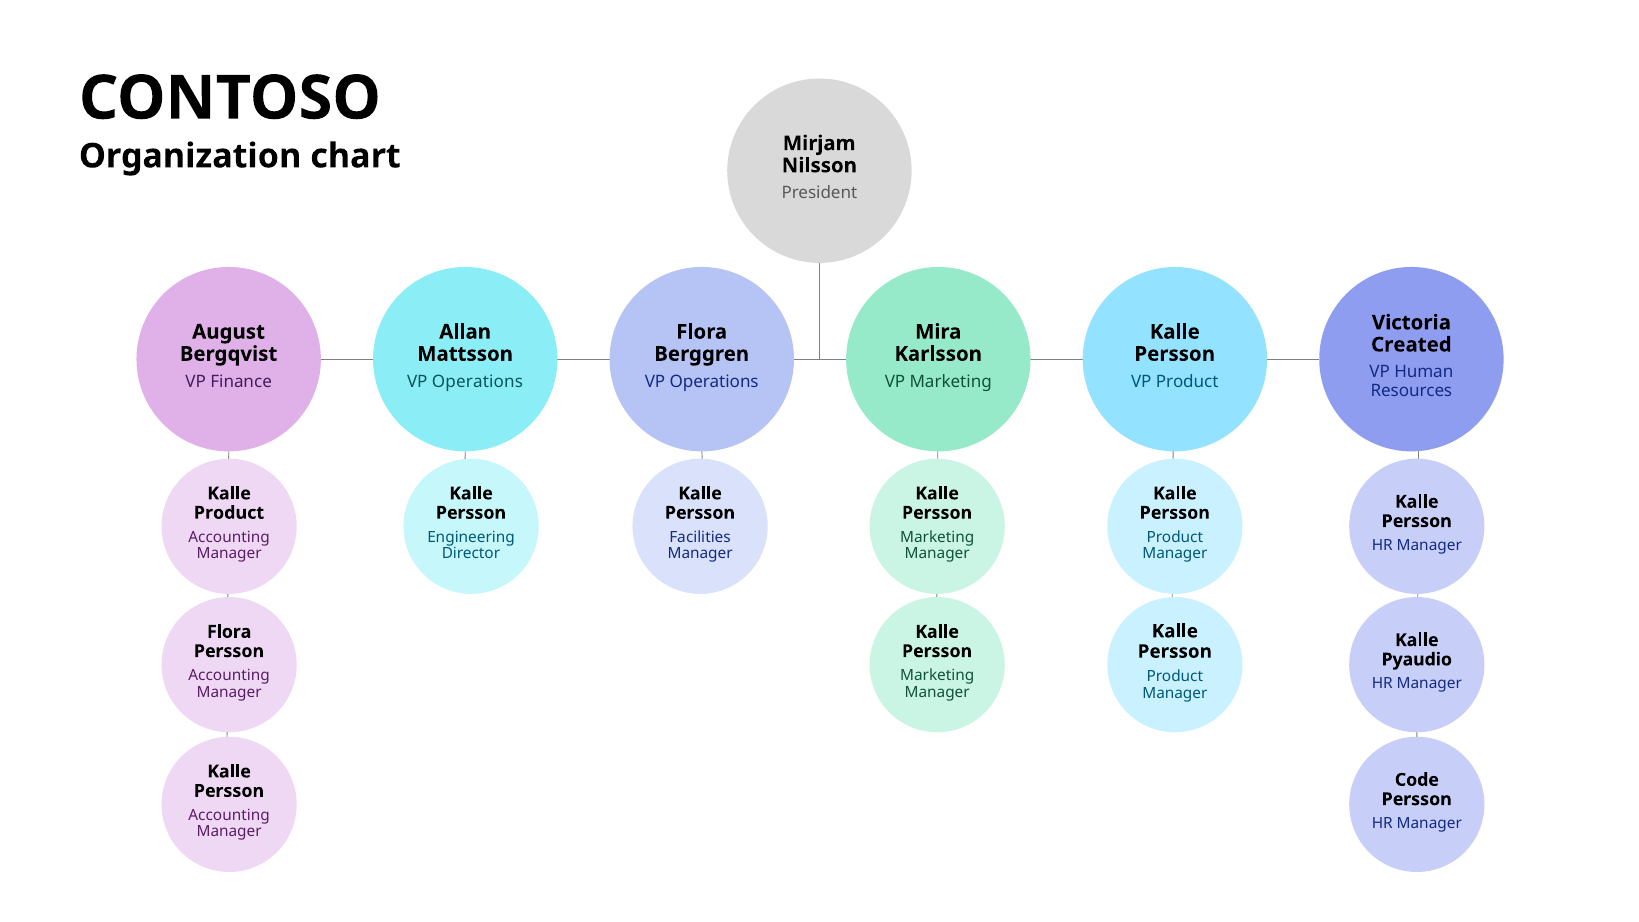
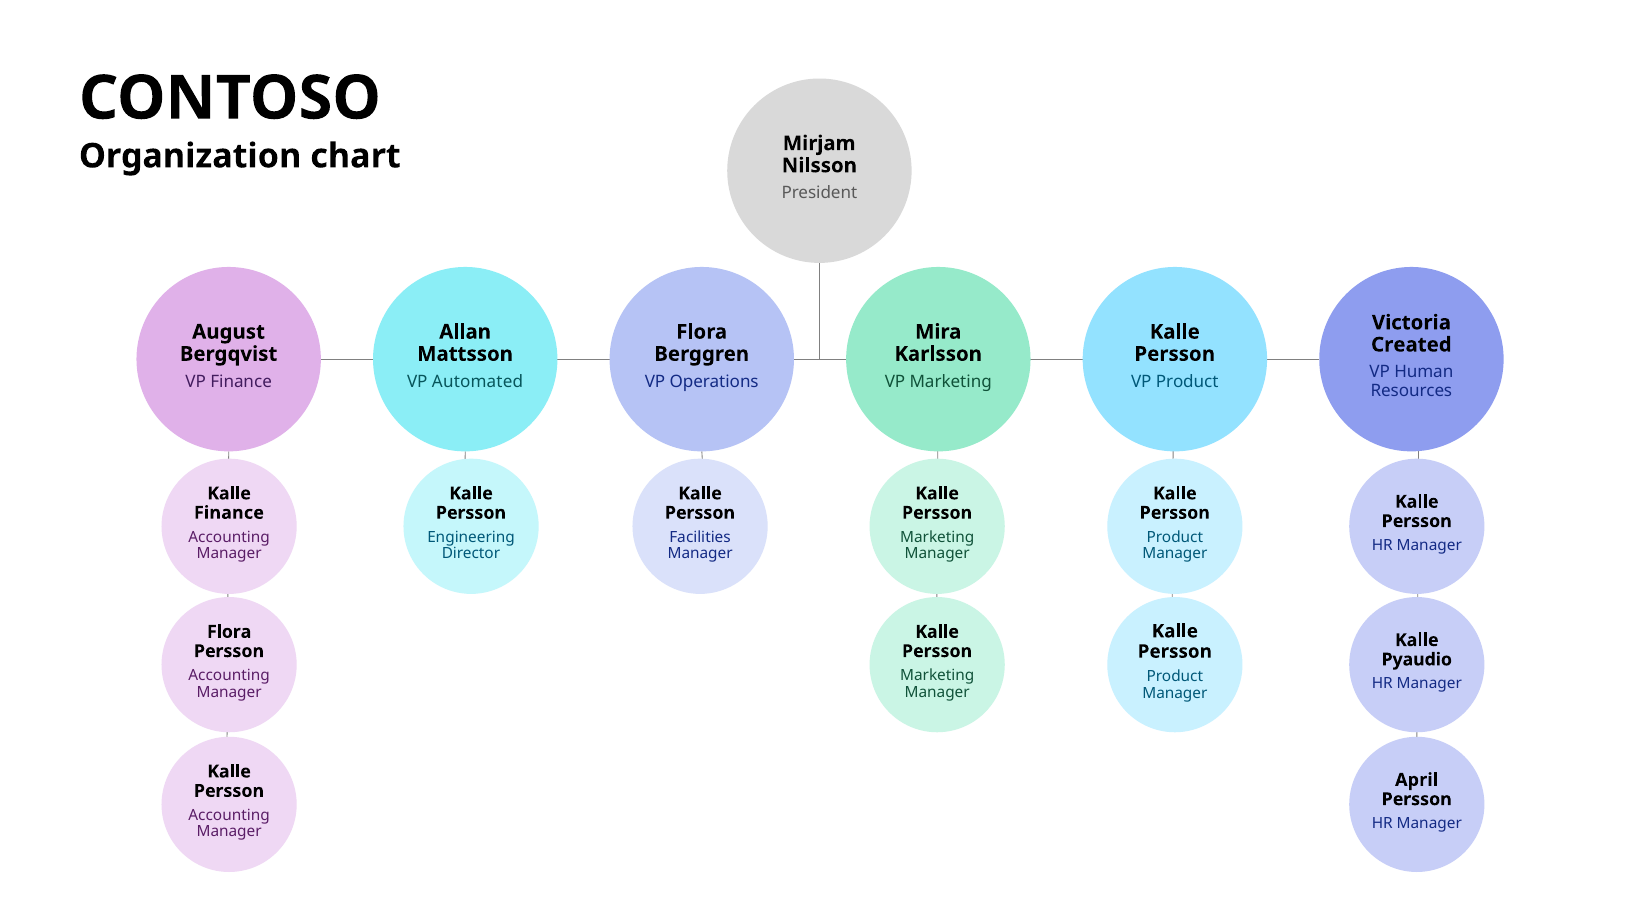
Operations at (478, 381): Operations -> Automated
Product at (229, 513): Product -> Finance
Code: Code -> April
